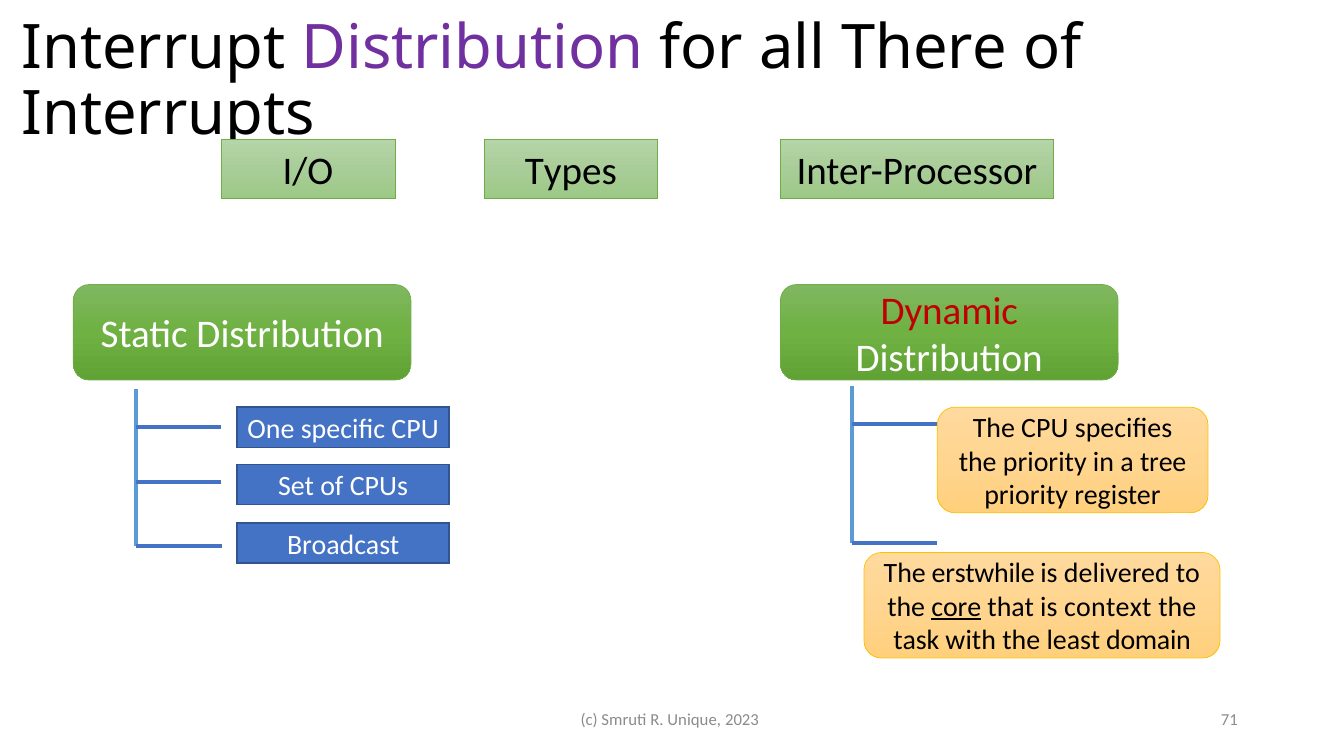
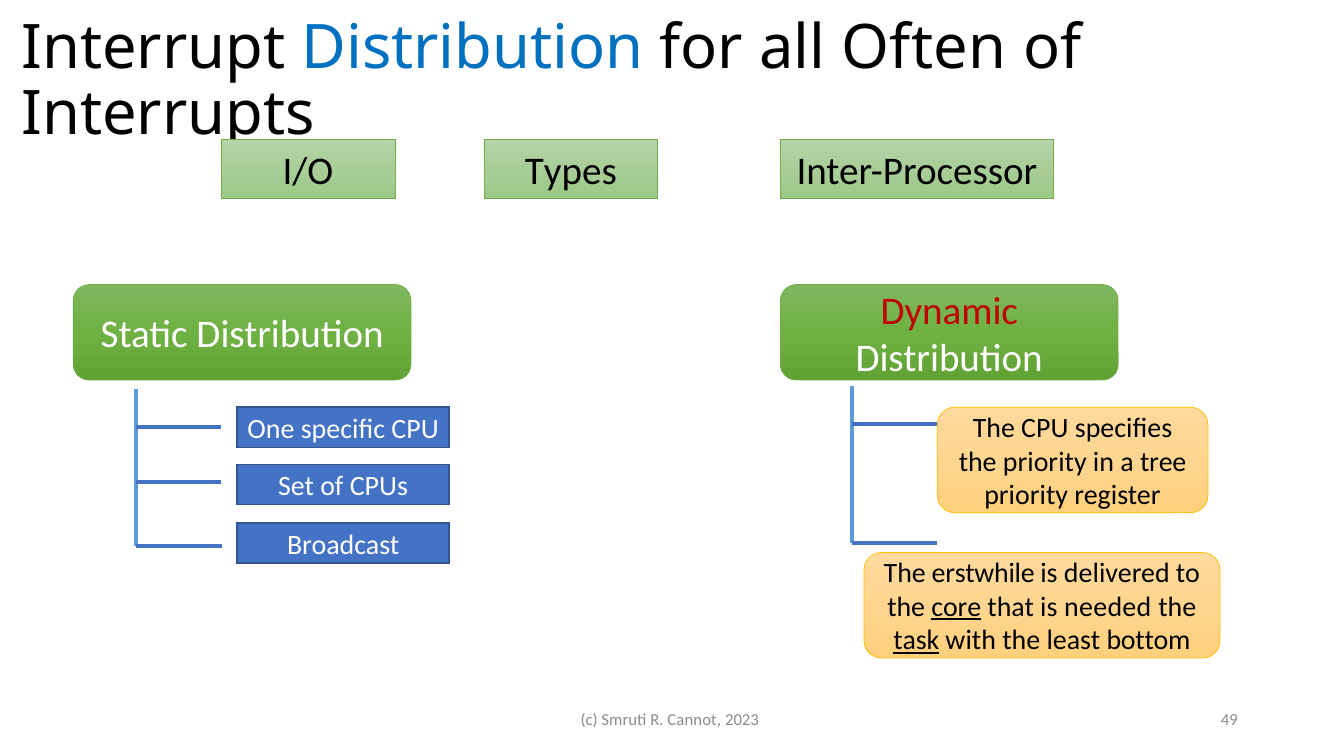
Distribution at (473, 48) colour: purple -> blue
There: There -> Often
context: context -> needed
task underline: none -> present
domain: domain -> bottom
Unique: Unique -> Cannot
71: 71 -> 49
